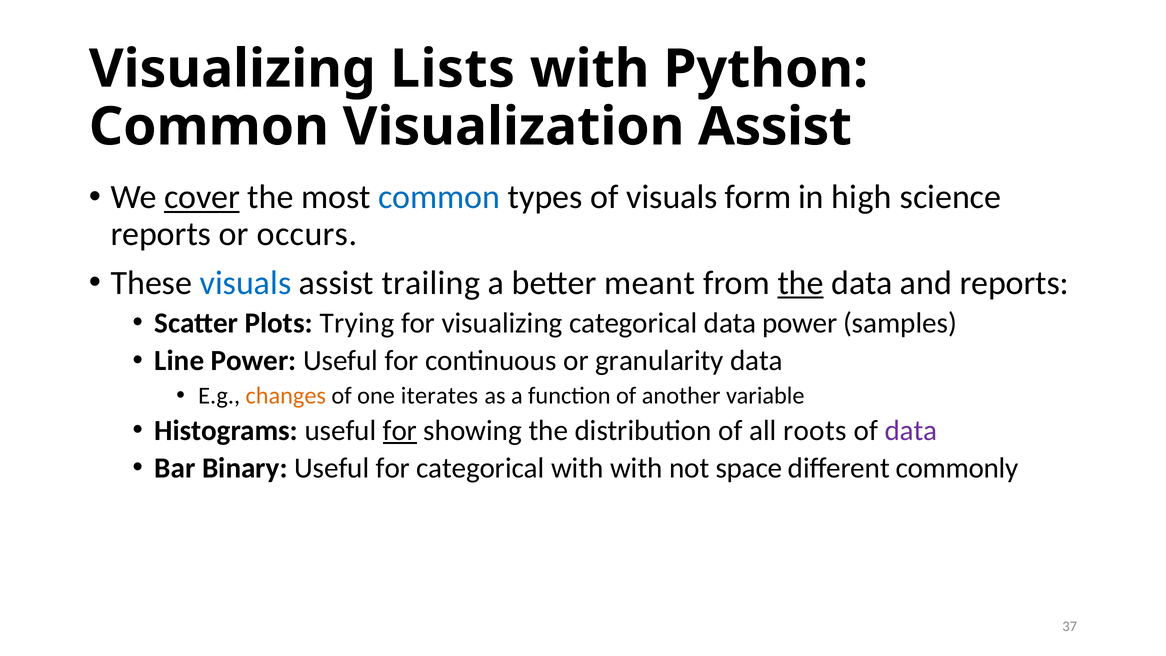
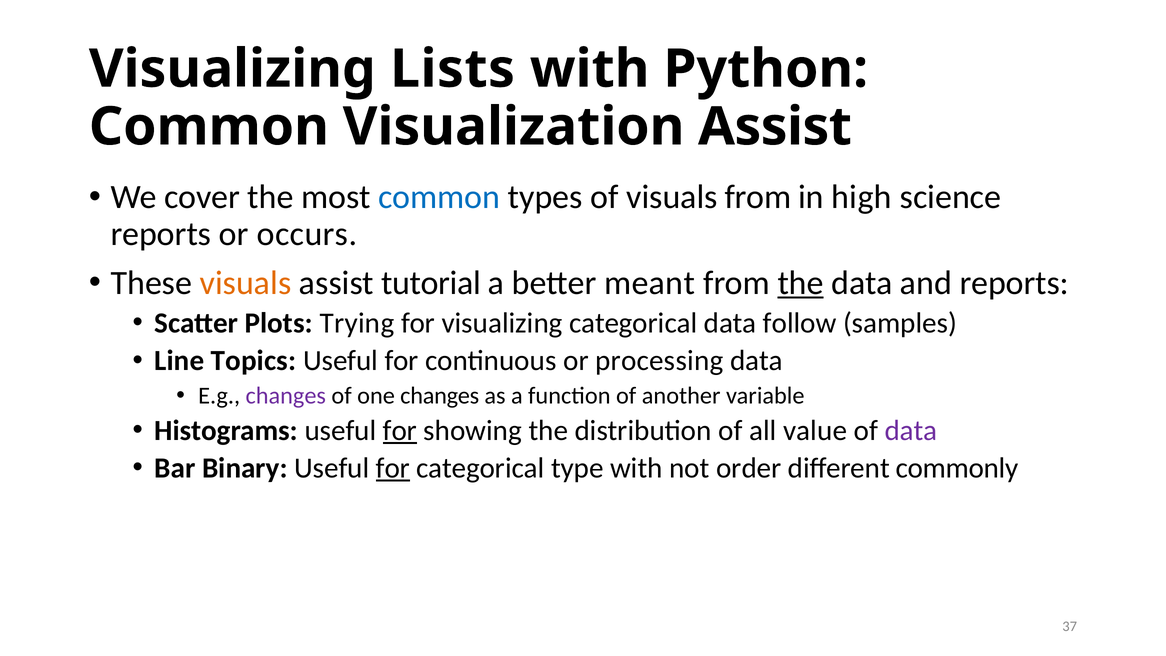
cover underline: present -> none
visuals form: form -> from
visuals at (246, 283) colour: blue -> orange
trailing: trailing -> tutorial
data power: power -> follow
Line Power: Power -> Topics
granularity: granularity -> processing
changes at (286, 395) colour: orange -> purple
one iterates: iterates -> changes
roots: roots -> value
for at (393, 468) underline: none -> present
categorical with: with -> type
space: space -> order
